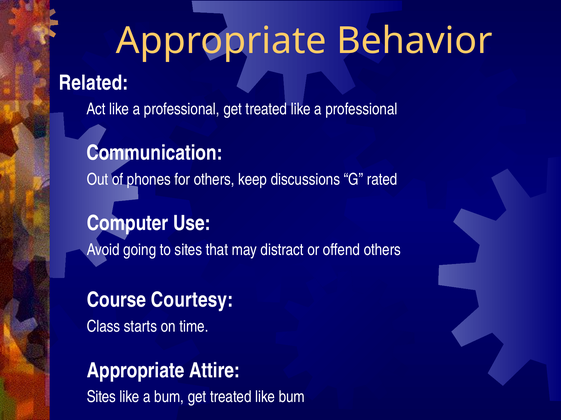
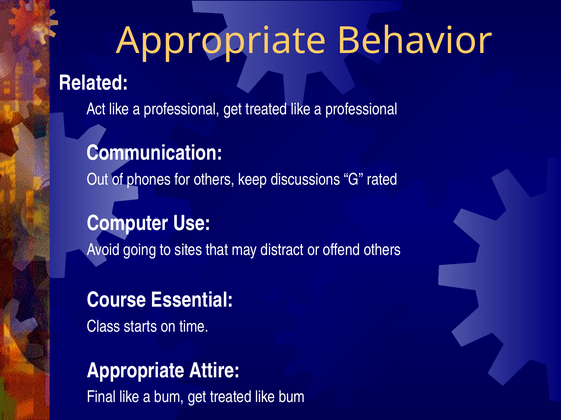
Courtesy: Courtesy -> Essential
Sites at (101, 398): Sites -> Final
